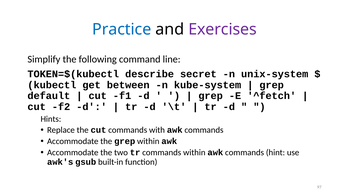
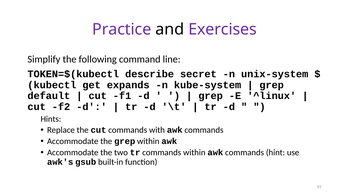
Practice colour: blue -> purple
between: between -> expands
^fetch: ^fetch -> ^linux
